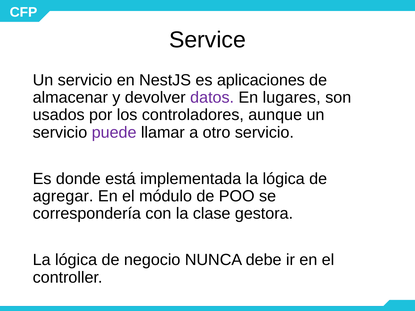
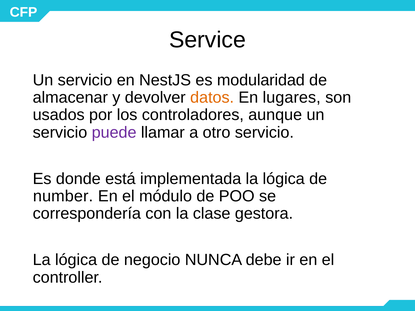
aplicaciones: aplicaciones -> modularidad
datos colour: purple -> orange
agregar: agregar -> number
